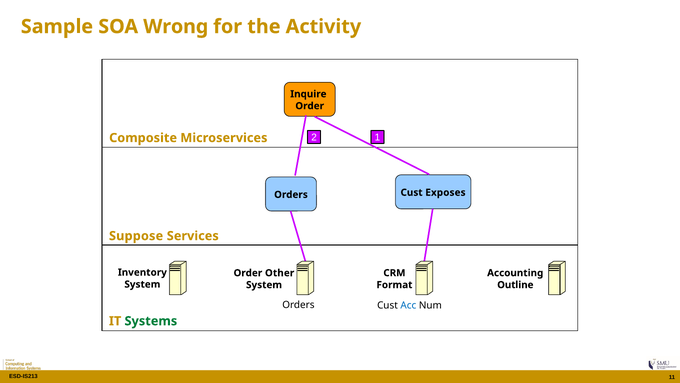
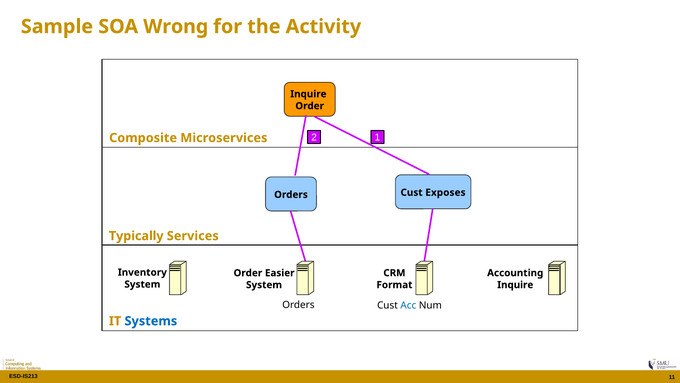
Suppose: Suppose -> Typically
Other: Other -> Easier
Outline at (515, 285): Outline -> Inquire
Systems colour: green -> blue
